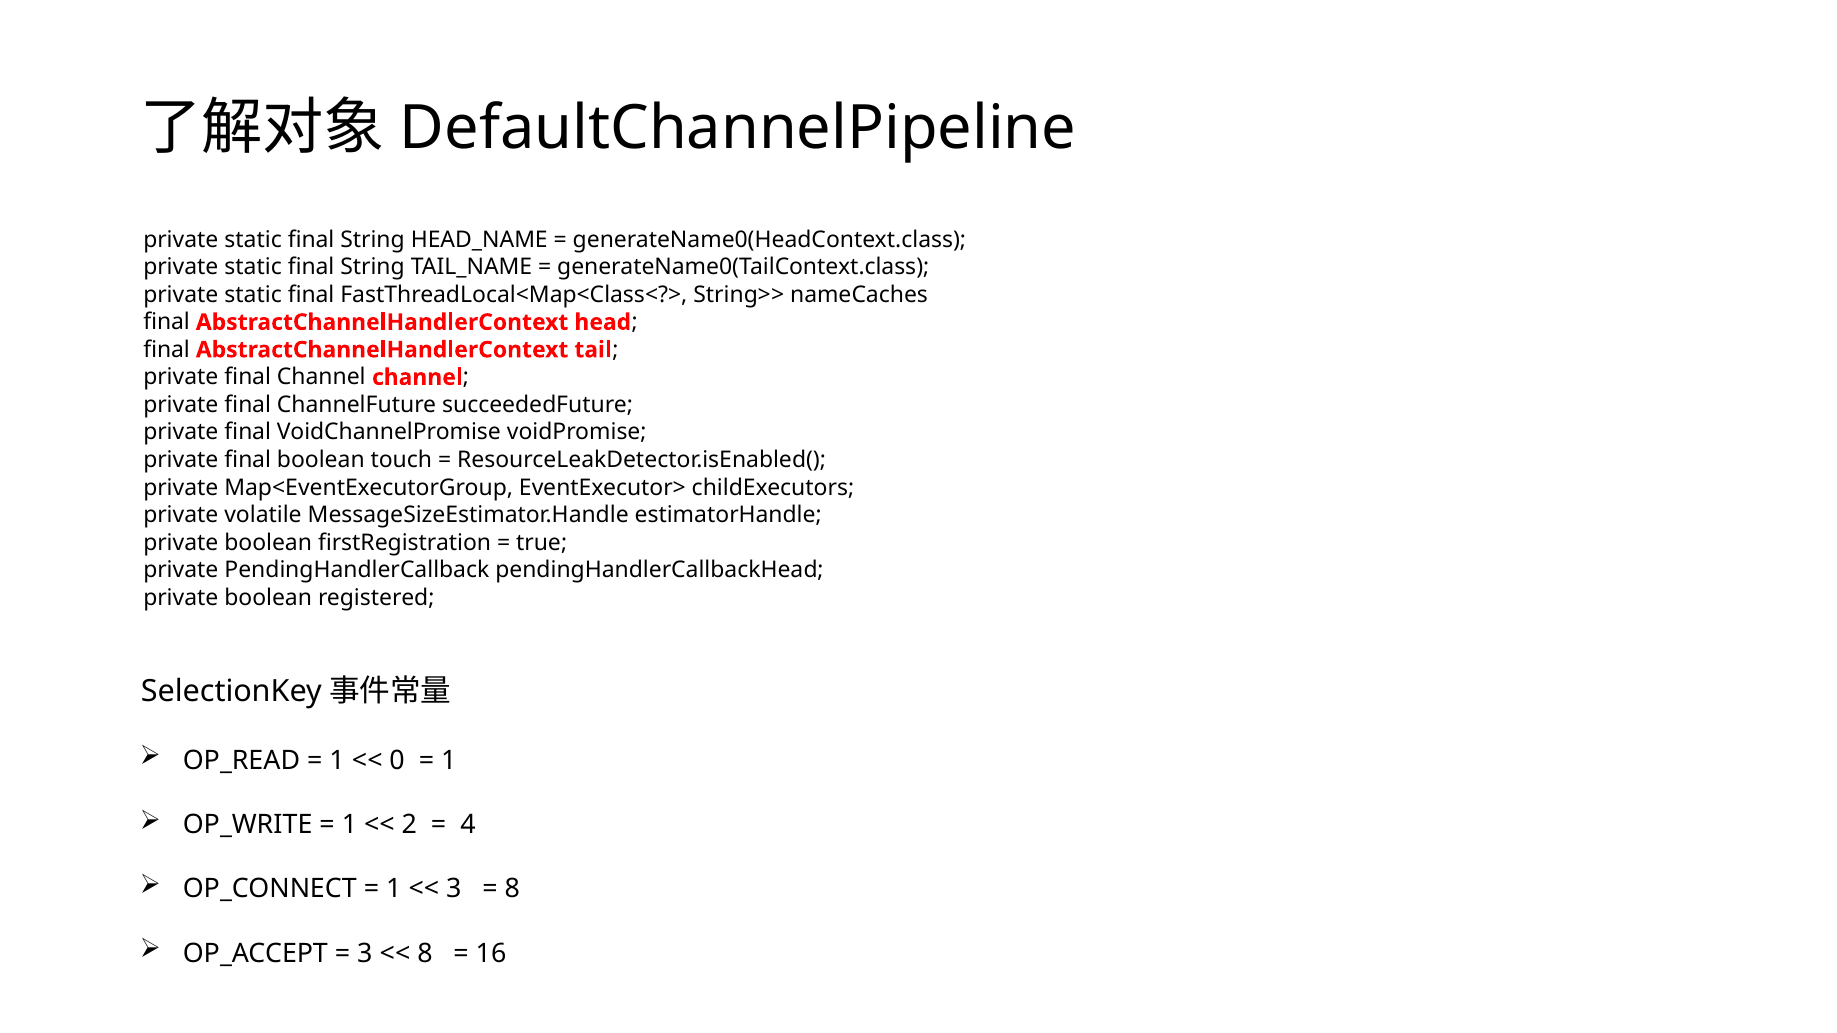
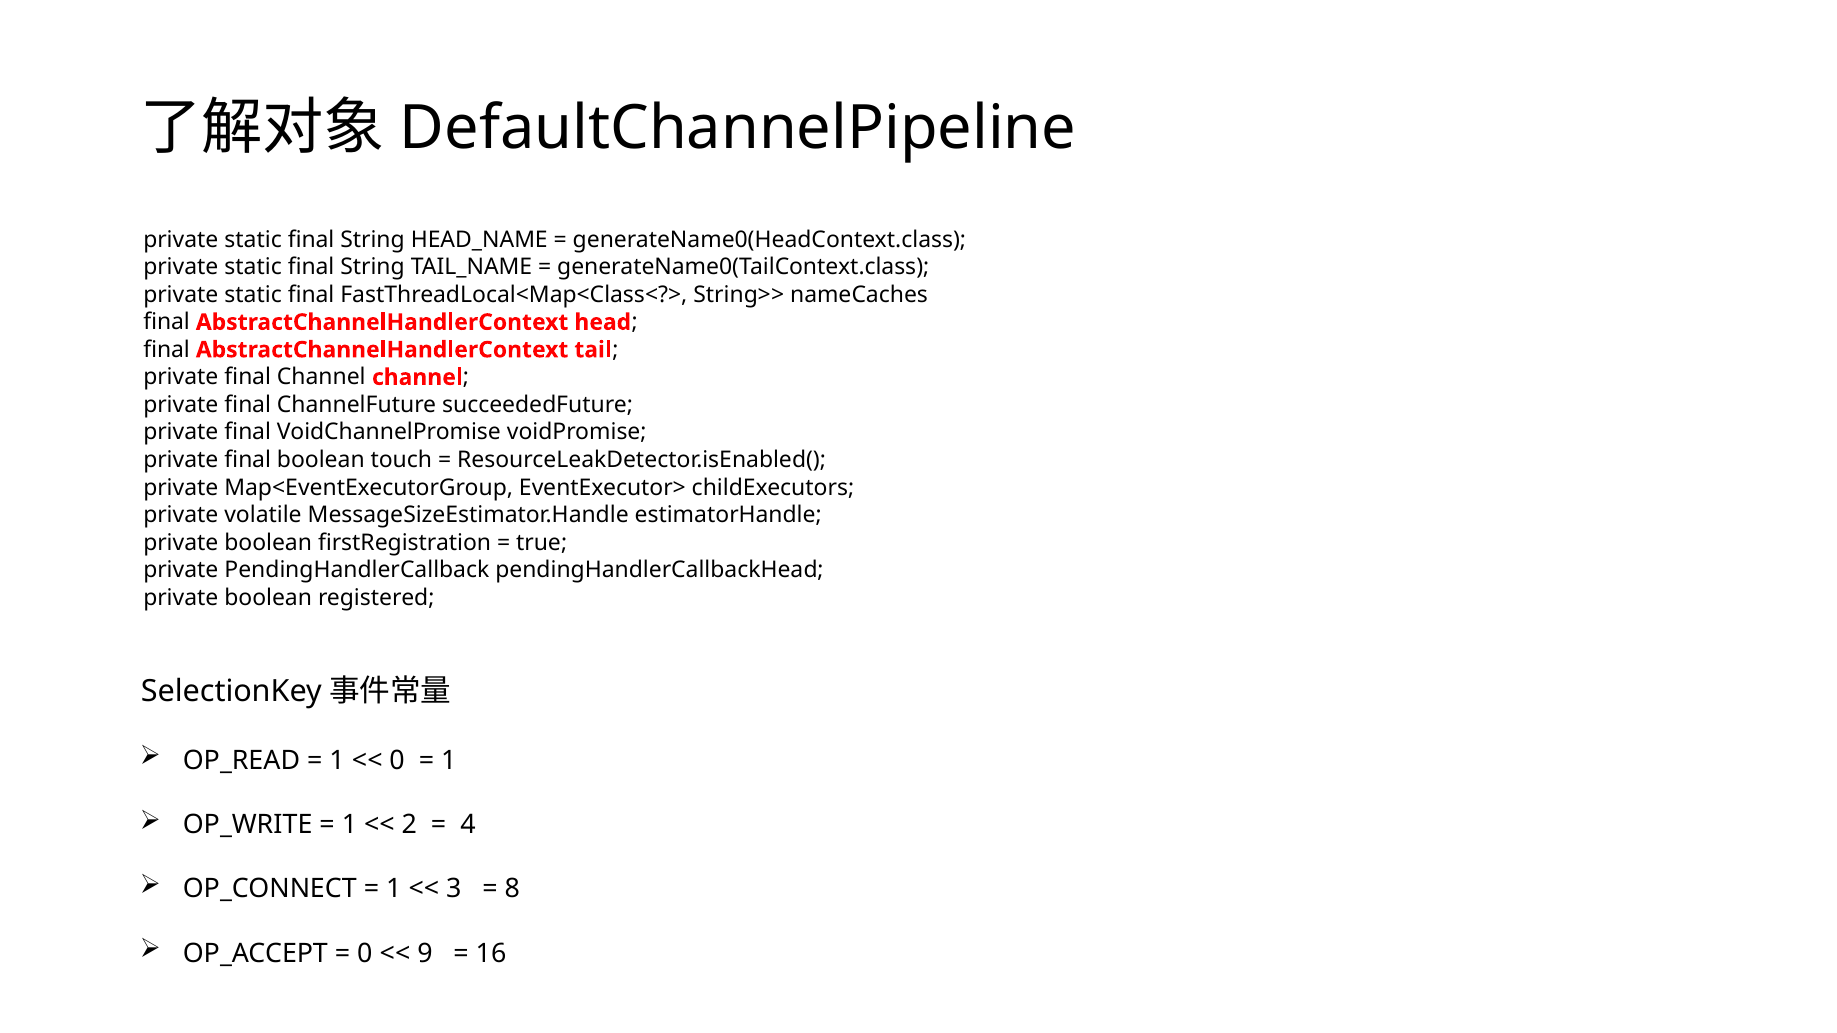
3 at (365, 954): 3 -> 0
8 at (425, 954): 8 -> 9
